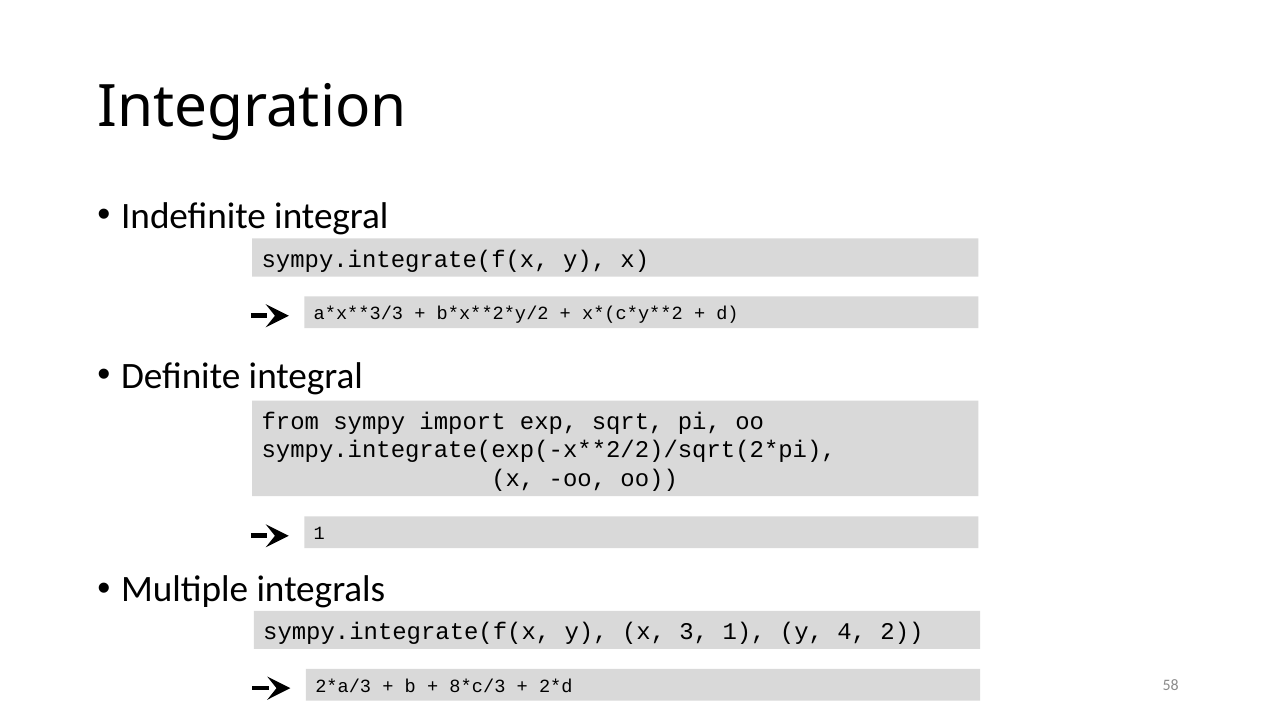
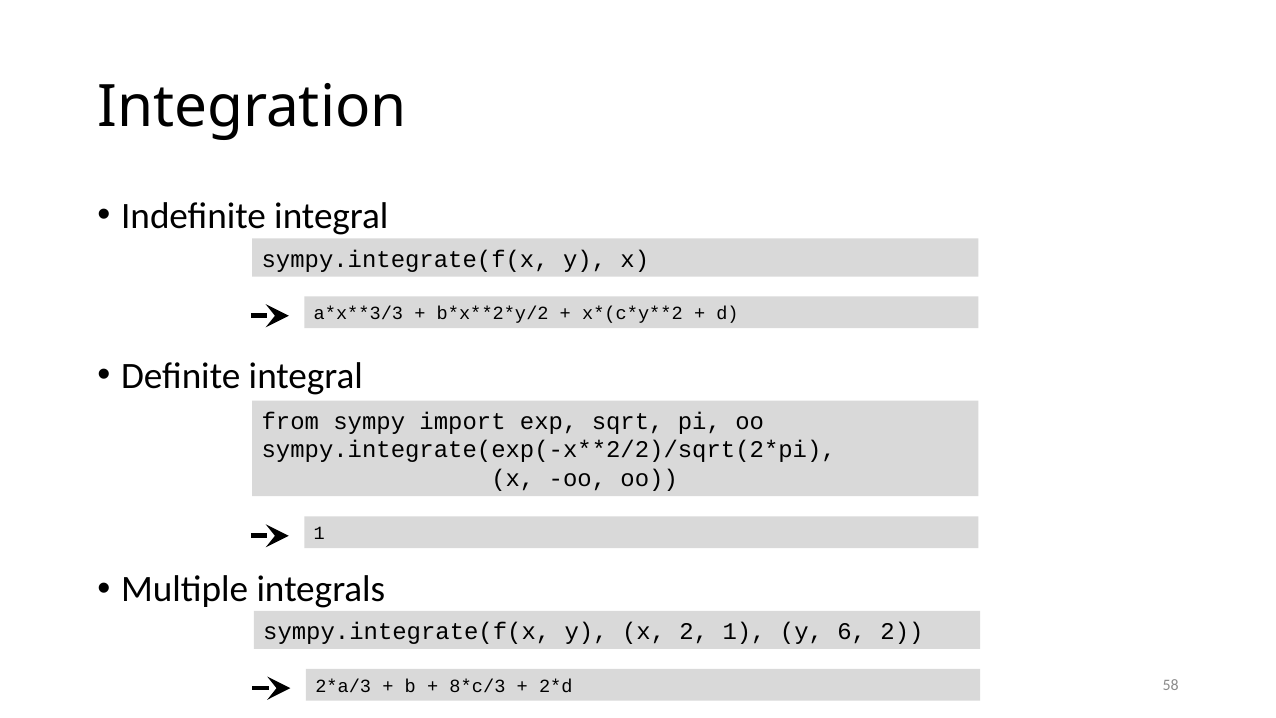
x 3: 3 -> 2
4: 4 -> 6
